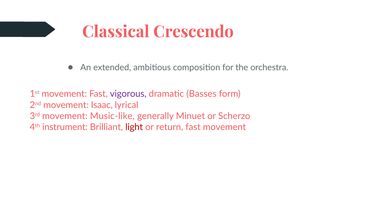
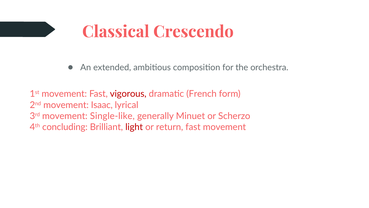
vigorous colour: purple -> red
Basses: Basses -> French
Music-like: Music-like -> Single-like
instrument: instrument -> concluding
